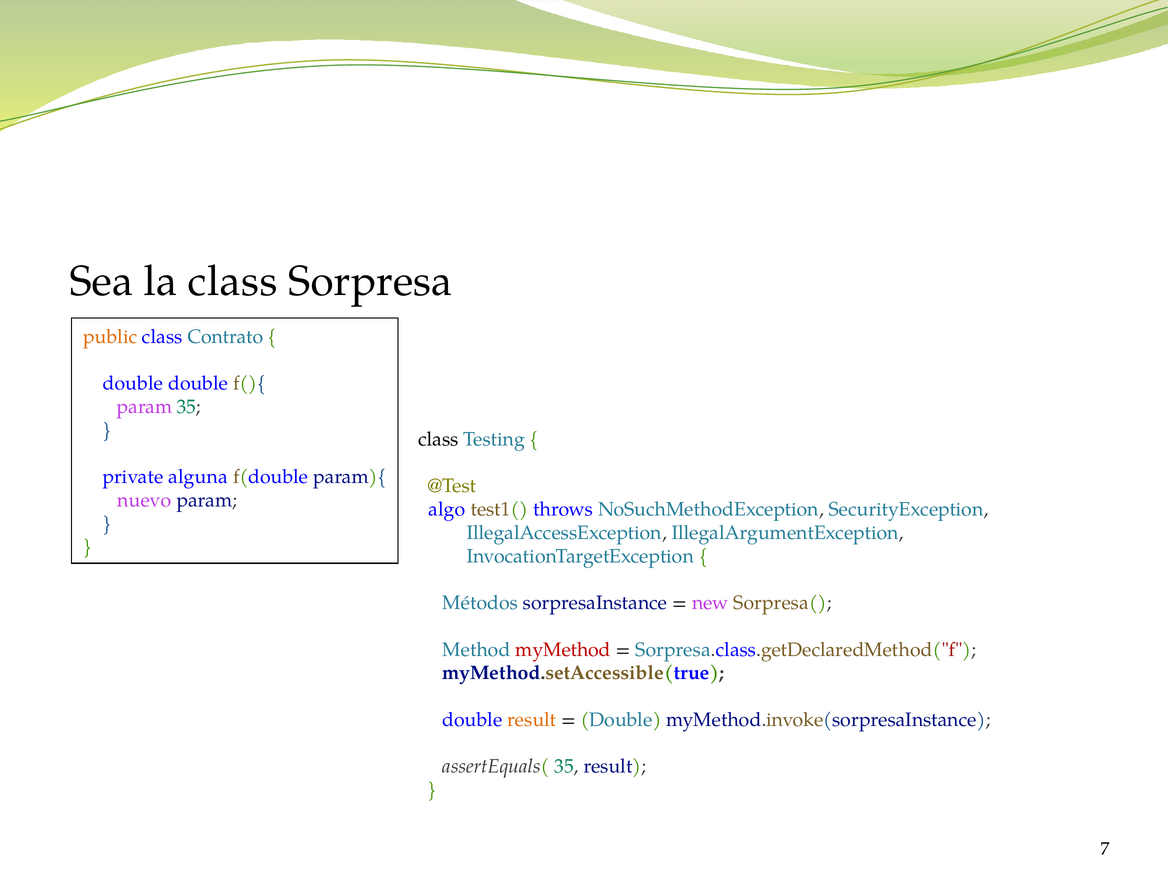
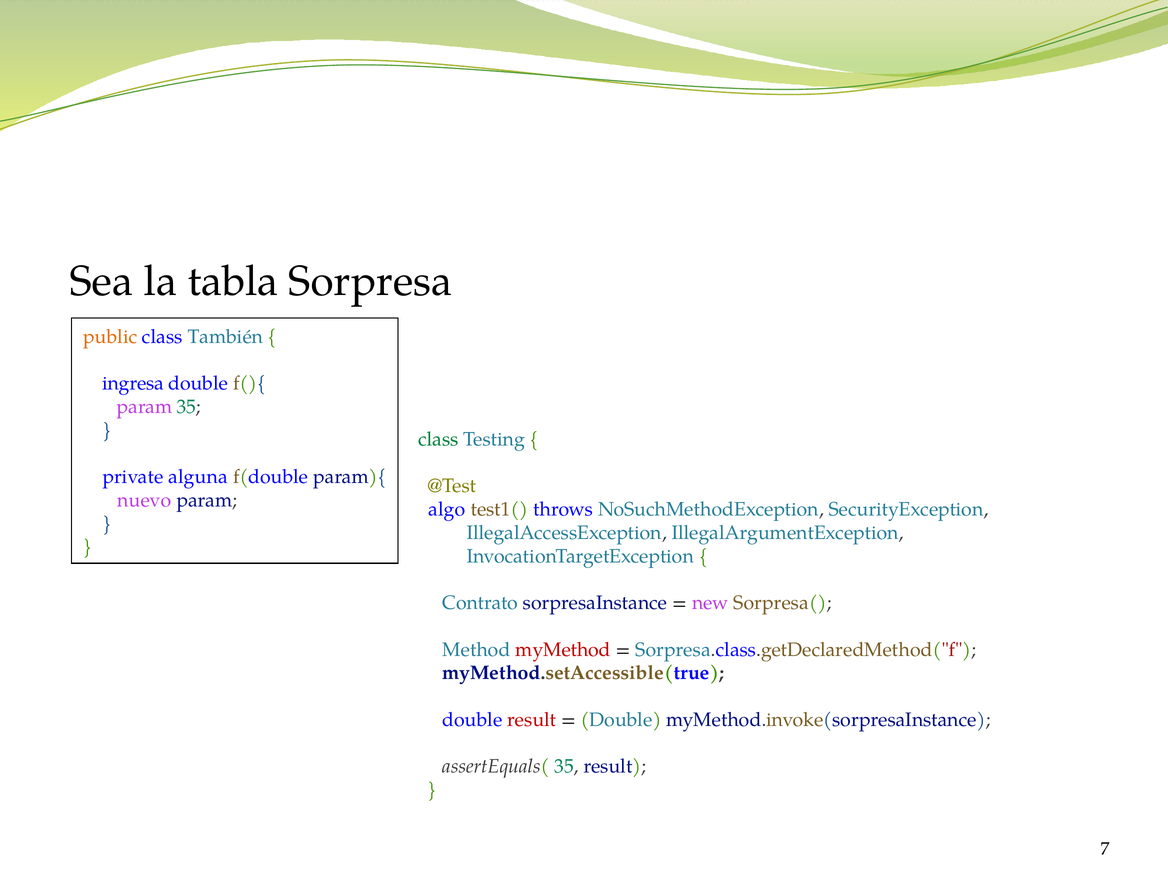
la class: class -> tabla
Contrato: Contrato -> También
double at (133, 384): double -> ingresa
class at (438, 439) colour: black -> green
Métodos: Métodos -> Contrato
result at (532, 720) colour: orange -> red
